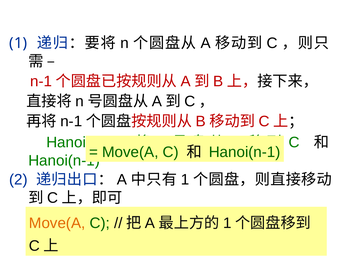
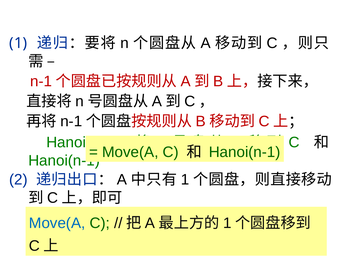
Move(A at (57, 223) colour: orange -> blue
